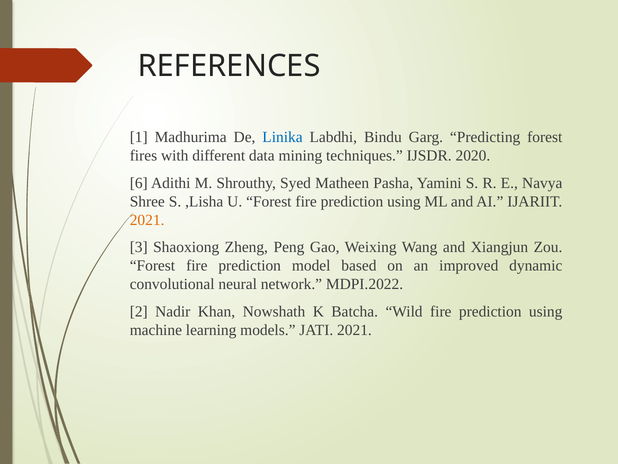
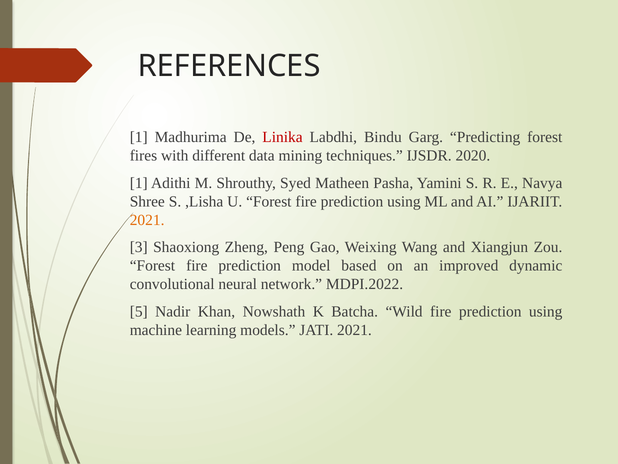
Linika colour: blue -> red
6 at (139, 183): 6 -> 1
2: 2 -> 5
